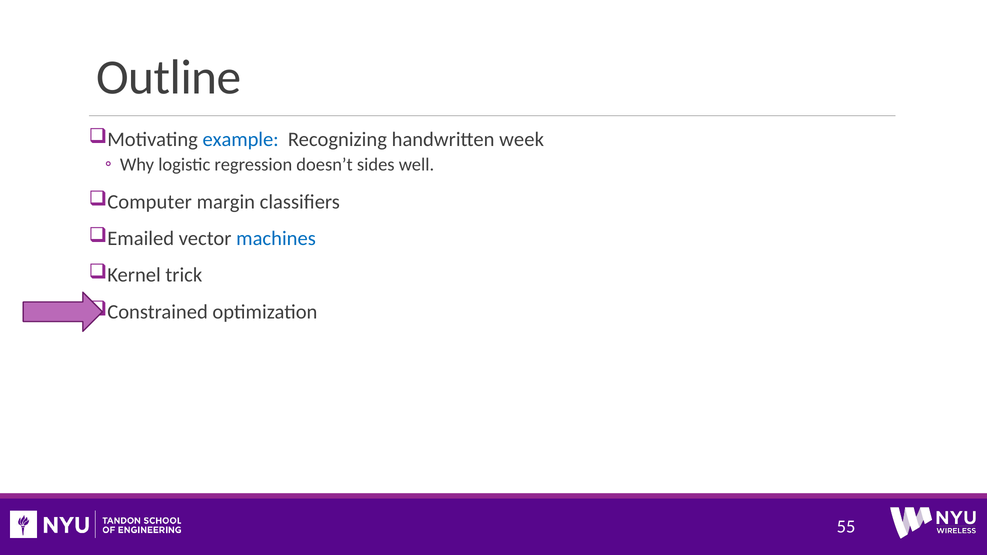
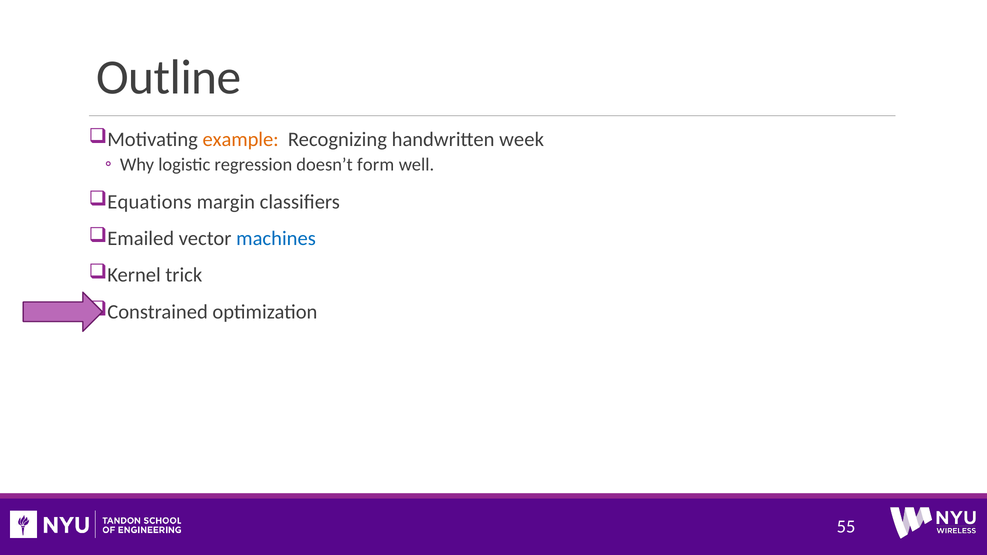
example colour: blue -> orange
sides: sides -> form
Computer: Computer -> Equations
